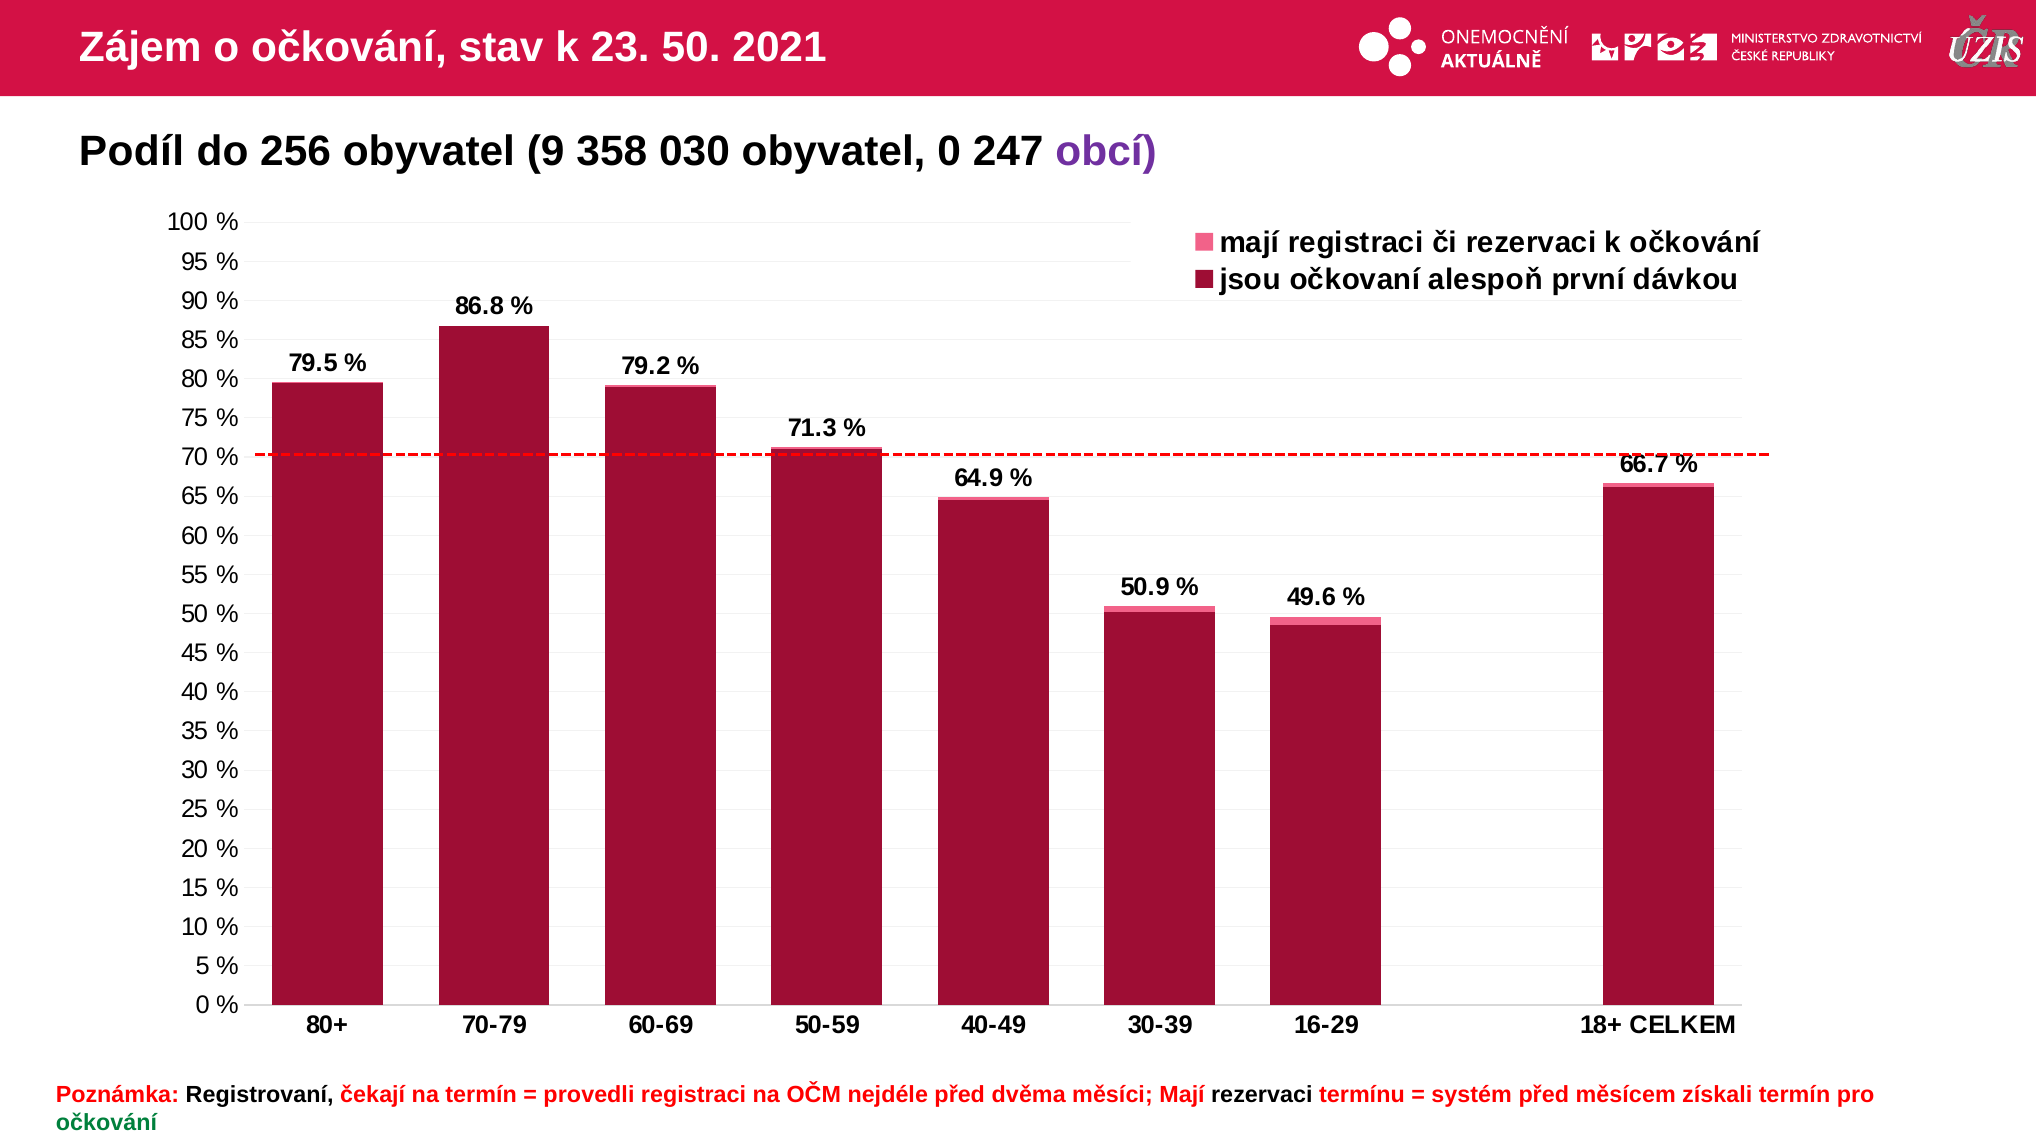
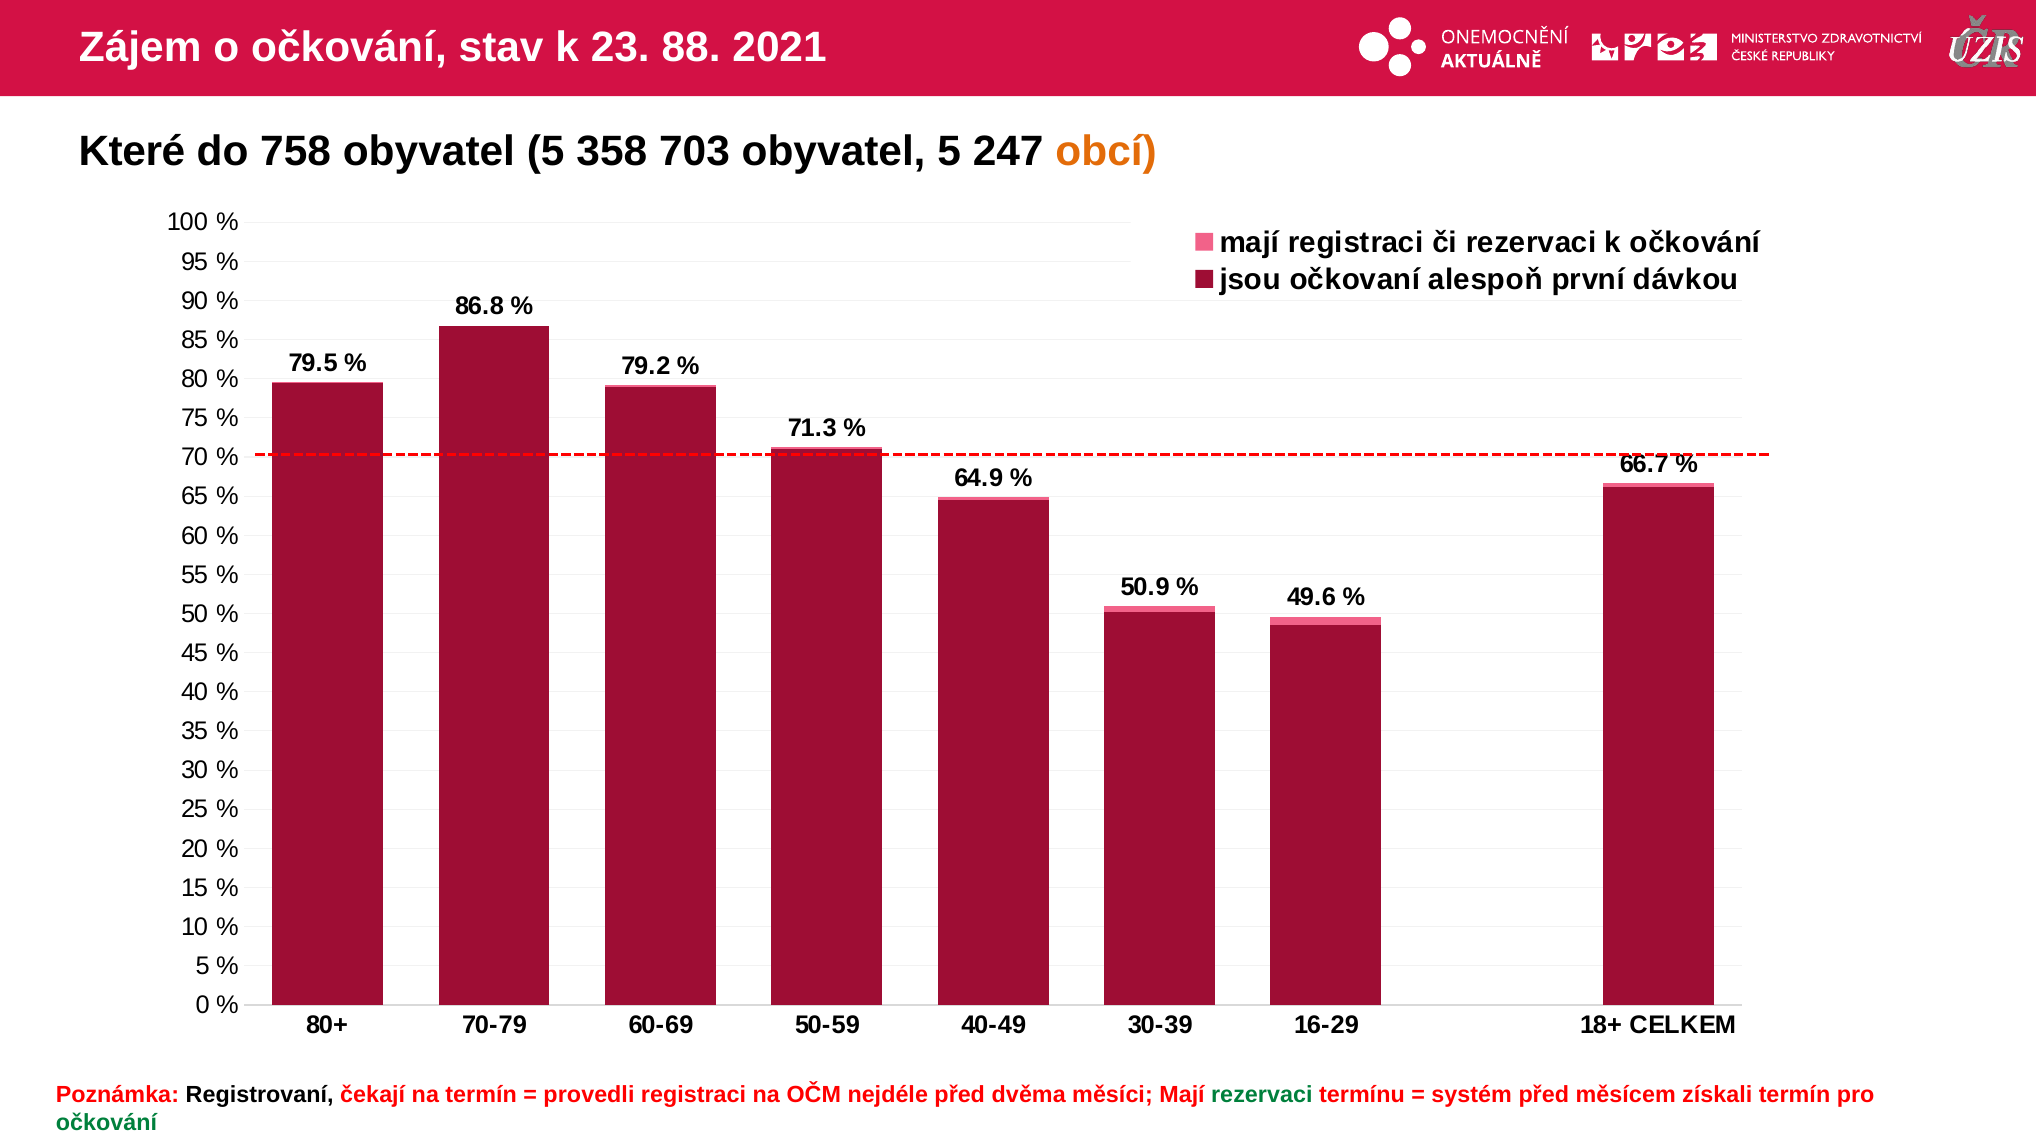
23 50: 50 -> 88
Podíl: Podíl -> Které
256: 256 -> 758
9 at (546, 152): 9 -> 5
030: 030 -> 703
0 at (949, 152): 0 -> 5
obcí colour: purple -> orange
rezervaci at (1262, 1095) colour: black -> green
